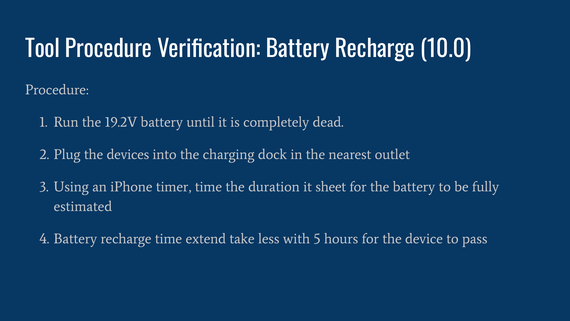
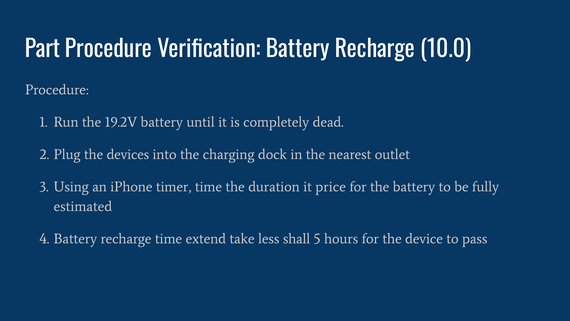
Tool: Tool -> Part
sheet: sheet -> price
with: with -> shall
